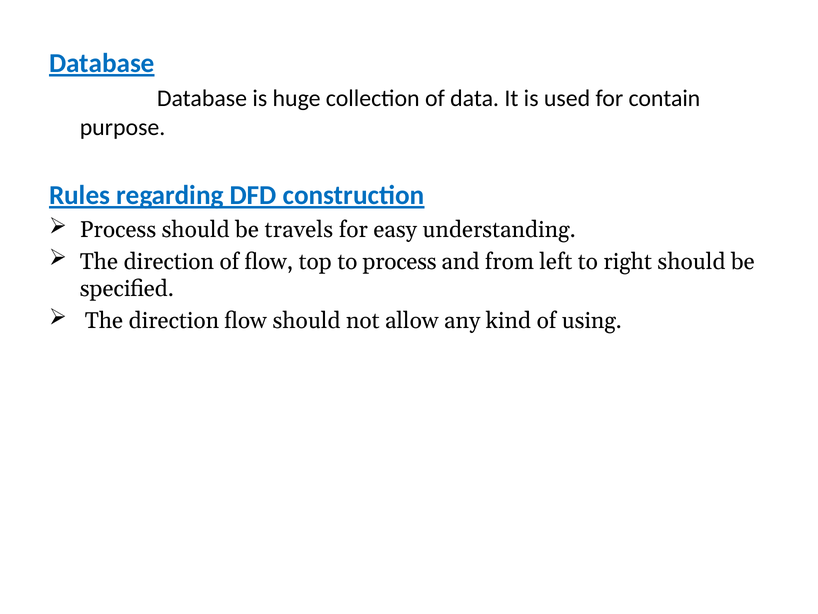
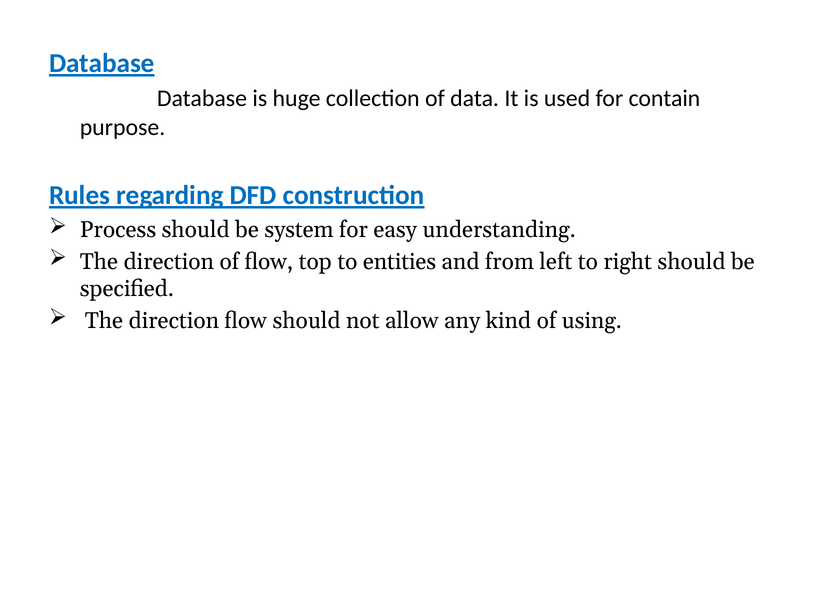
travels: travels -> system
to process: process -> entities
